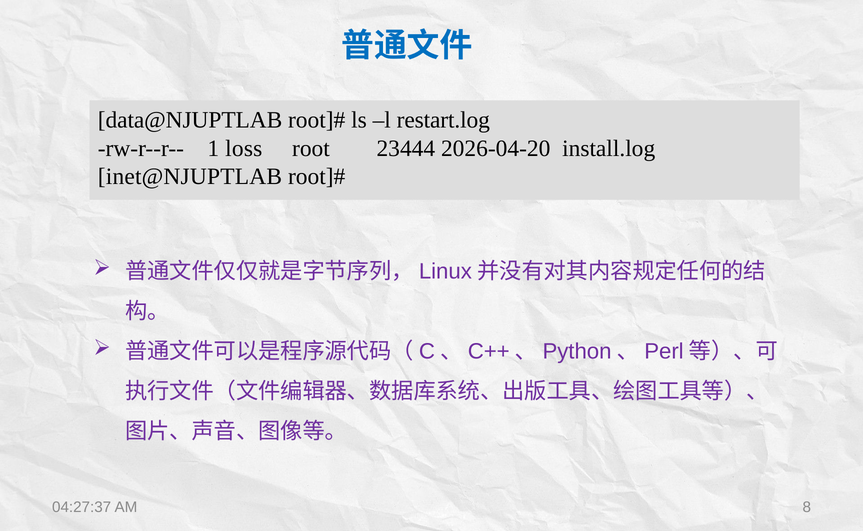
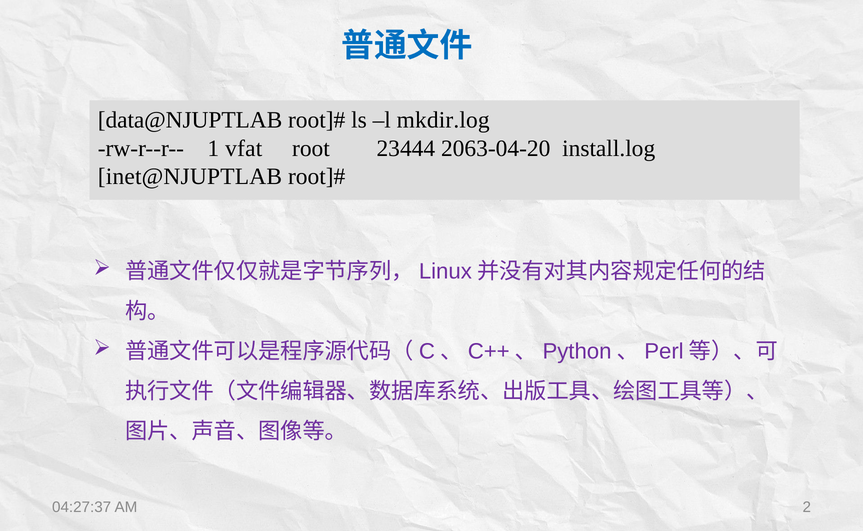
restart.log: restart.log -> mkdir.log
loss: loss -> vfat
2026-04-20: 2026-04-20 -> 2063-04-20
8: 8 -> 2
